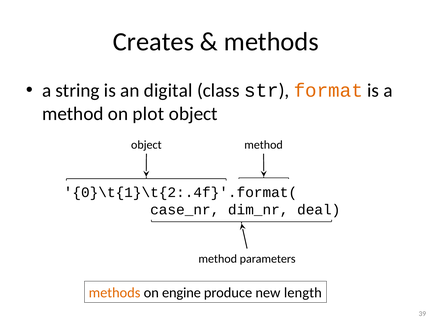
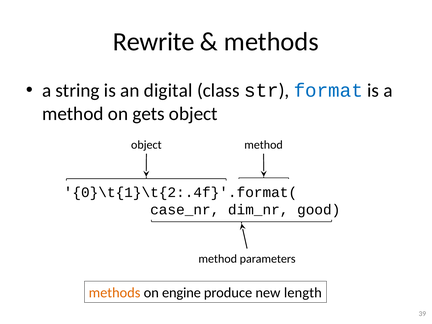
Creates: Creates -> Rewrite
format colour: orange -> blue
plot: plot -> gets
deal: deal -> good
